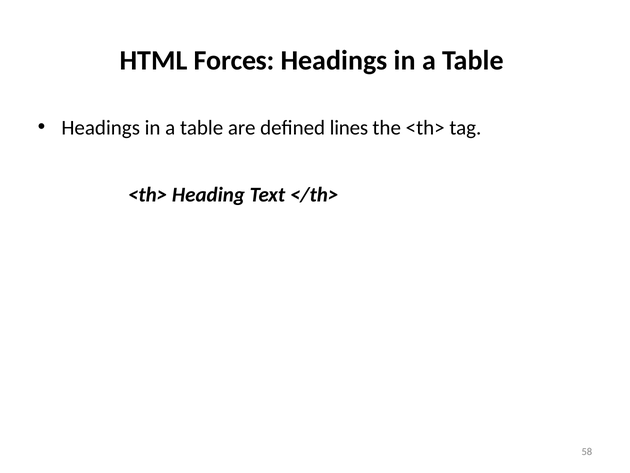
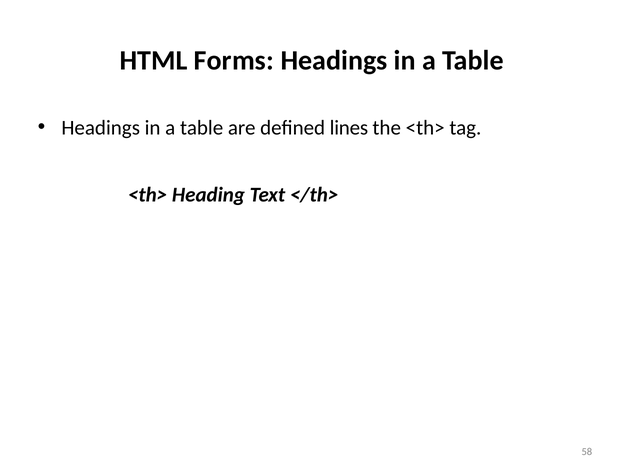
Forces: Forces -> Forms
